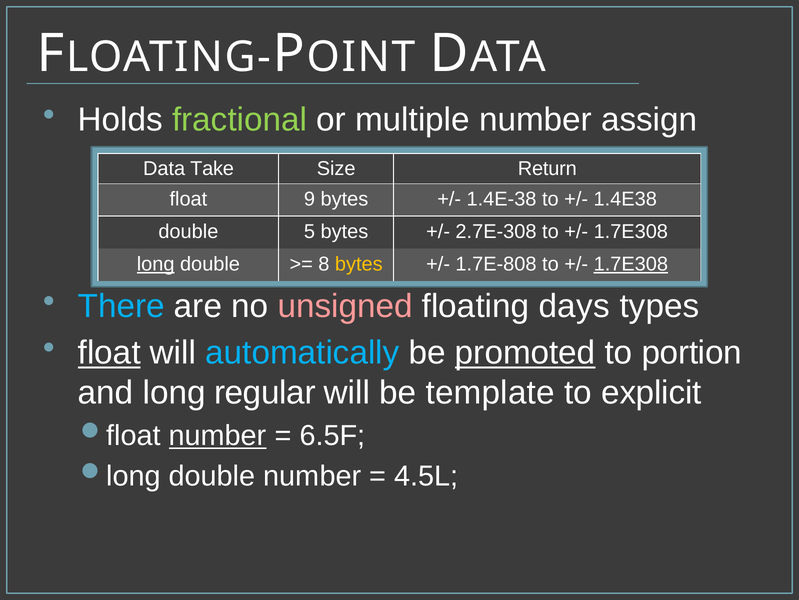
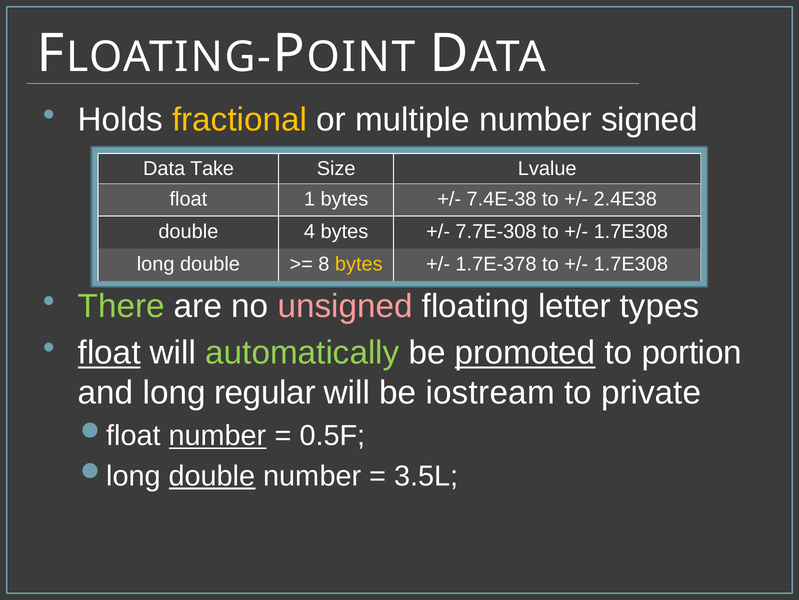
fractional colour: light green -> yellow
assign: assign -> signed
Return: Return -> Lvalue
9: 9 -> 1
1.4E-38: 1.4E-38 -> 7.4E-38
1.4E38: 1.4E38 -> 2.4E38
5: 5 -> 4
2.7E-308: 2.7E-308 -> 7.7E-308
long at (156, 264) underline: present -> none
1.7E-808: 1.7E-808 -> 1.7E-378
1.7E308 at (631, 264) underline: present -> none
There colour: light blue -> light green
days: days -> letter
automatically colour: light blue -> light green
template: template -> iostream
explicit: explicit -> private
6.5F: 6.5F -> 0.5F
double at (212, 476) underline: none -> present
4.5L: 4.5L -> 3.5L
